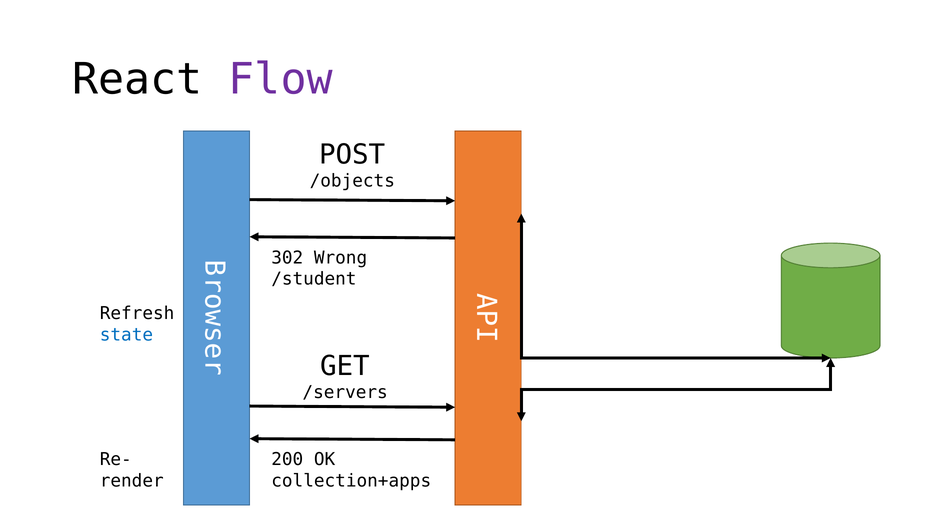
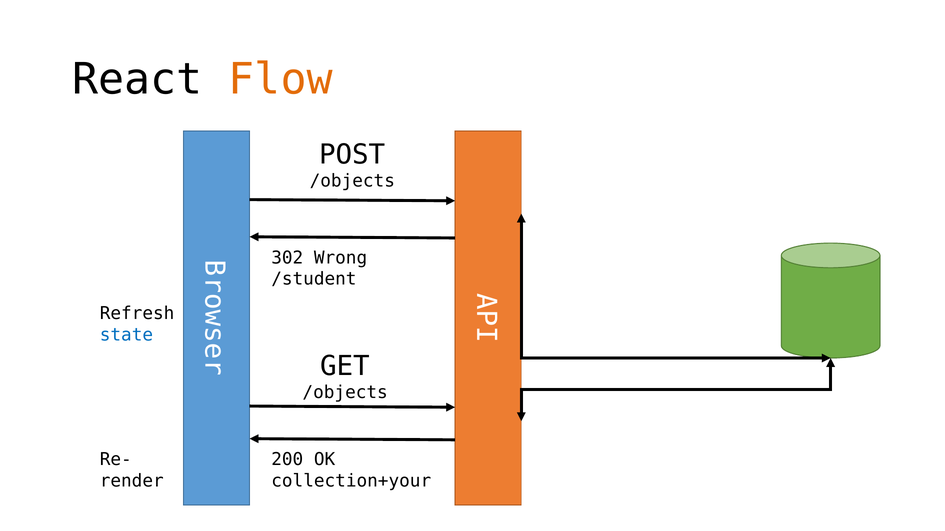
Flow colour: purple -> orange
/servers at (345, 393): /servers -> /objects
collection+apps: collection+apps -> collection+your
